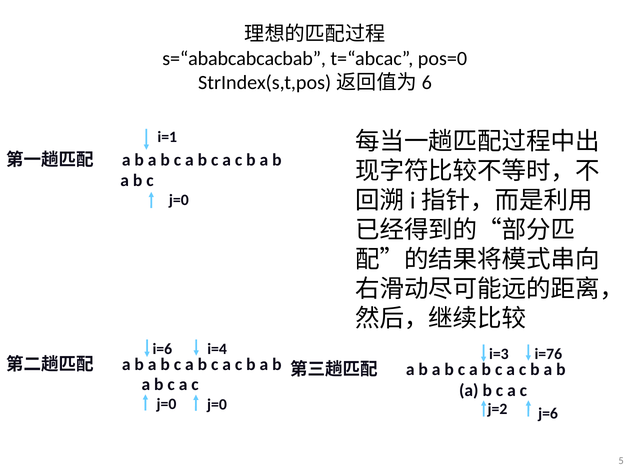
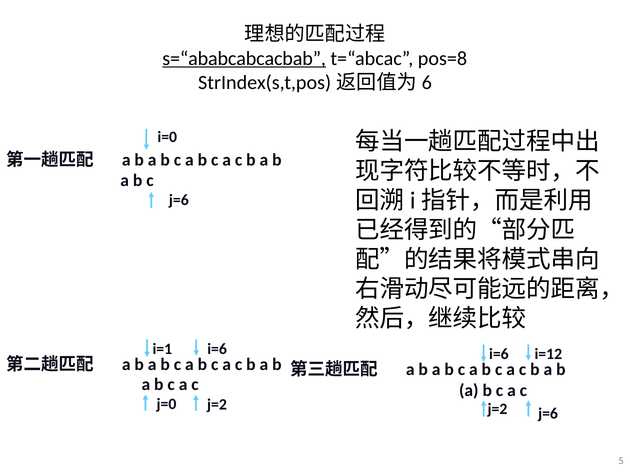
s=“ababcabcacbab underline: none -> present
pos=0: pos=0 -> pos=8
i=1: i=1 -> i=0
j=0 at (179, 200): j=0 -> j=6
i=6: i=6 -> i=1
i=4 at (217, 349): i=4 -> i=6
i=3 at (499, 354): i=3 -> i=6
i=76: i=76 -> i=12
j=0 at (217, 404): j=0 -> j=2
